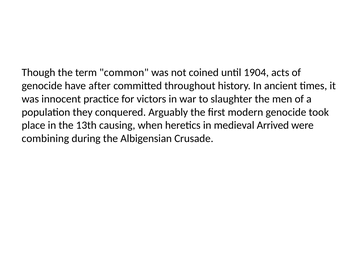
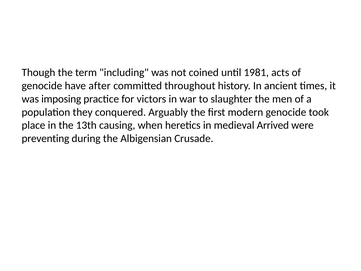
common: common -> including
1904: 1904 -> 1981
innocent: innocent -> imposing
combining: combining -> preventing
